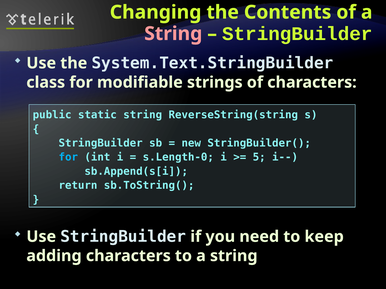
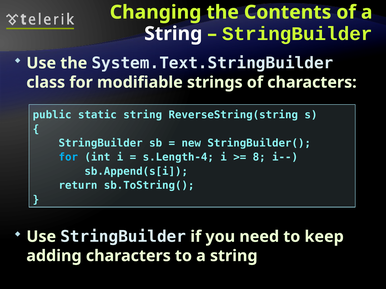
String at (173, 34) colour: pink -> white
s.Length-0: s.Length-0 -> s.Length-4
5: 5 -> 8
